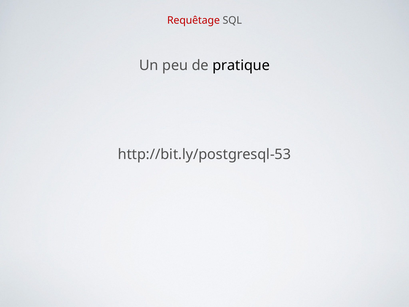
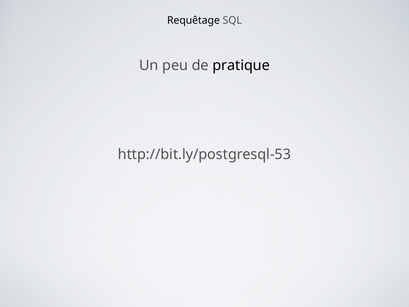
Requêtage colour: red -> black
